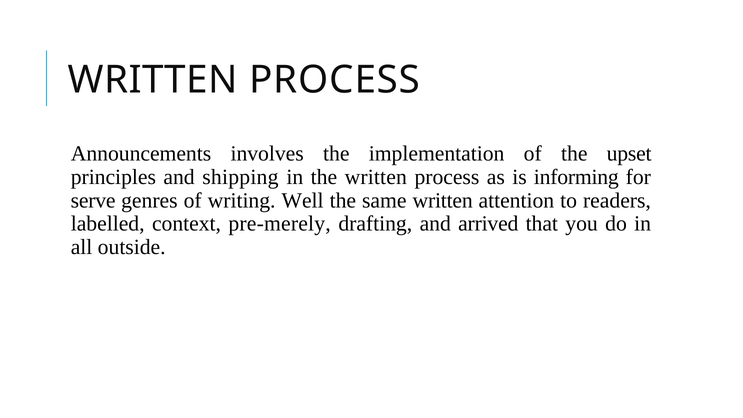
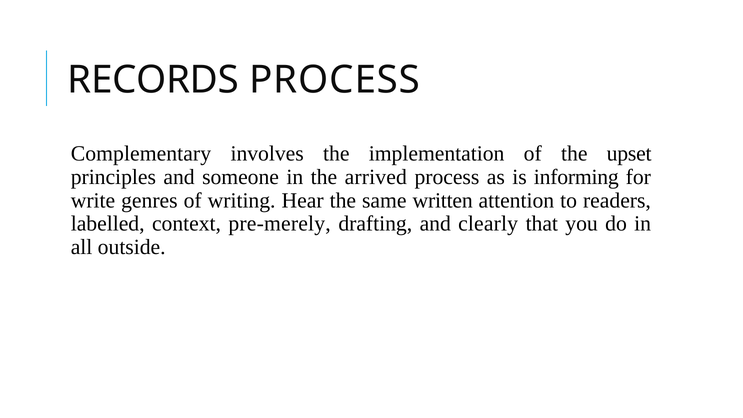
WRITTEN at (153, 80): WRITTEN -> RECORDS
Announcements: Announcements -> Complementary
shipping: shipping -> someone
the written: written -> arrived
serve: serve -> write
Well: Well -> Hear
arrived: arrived -> clearly
